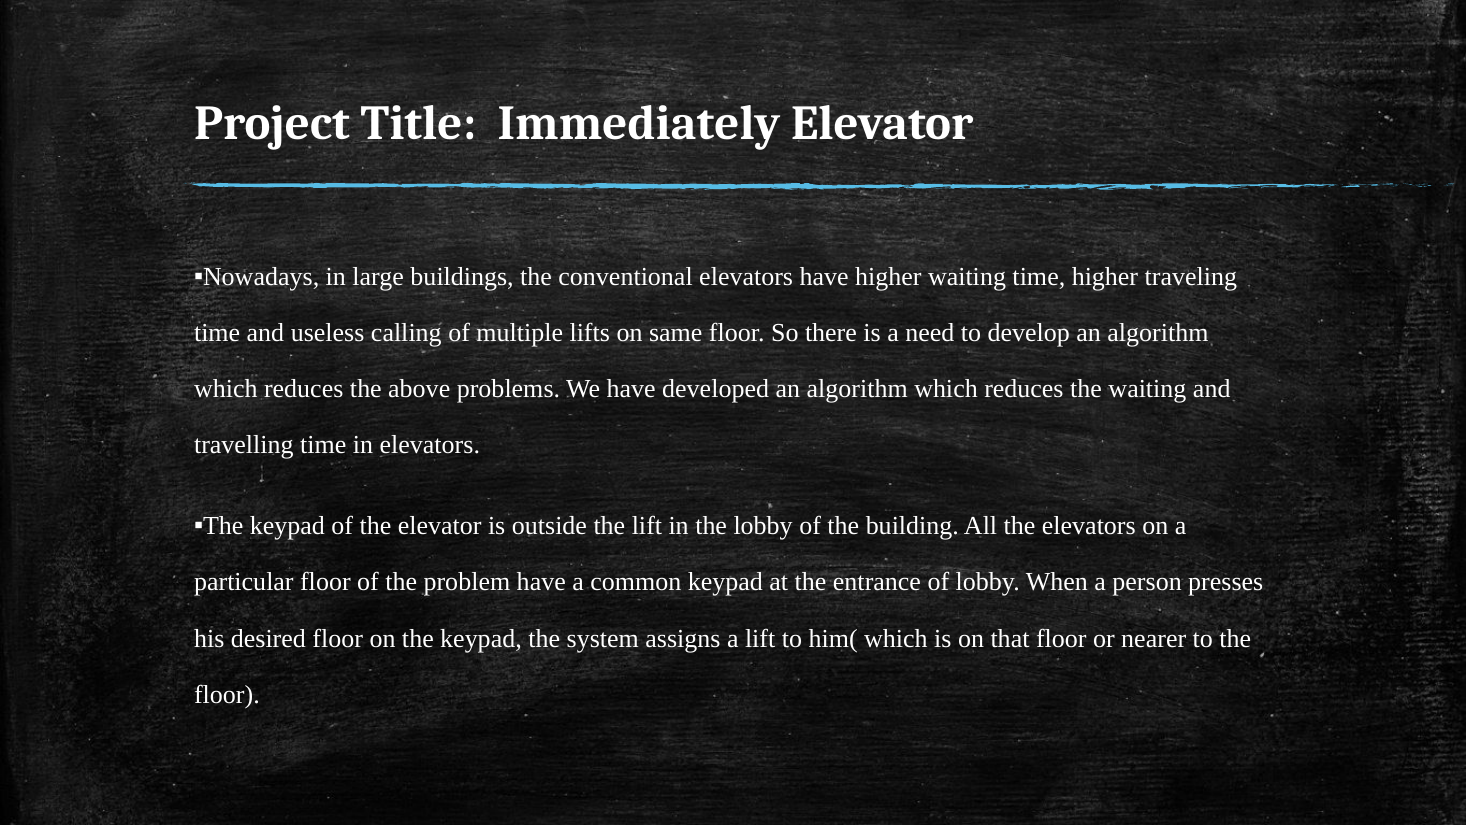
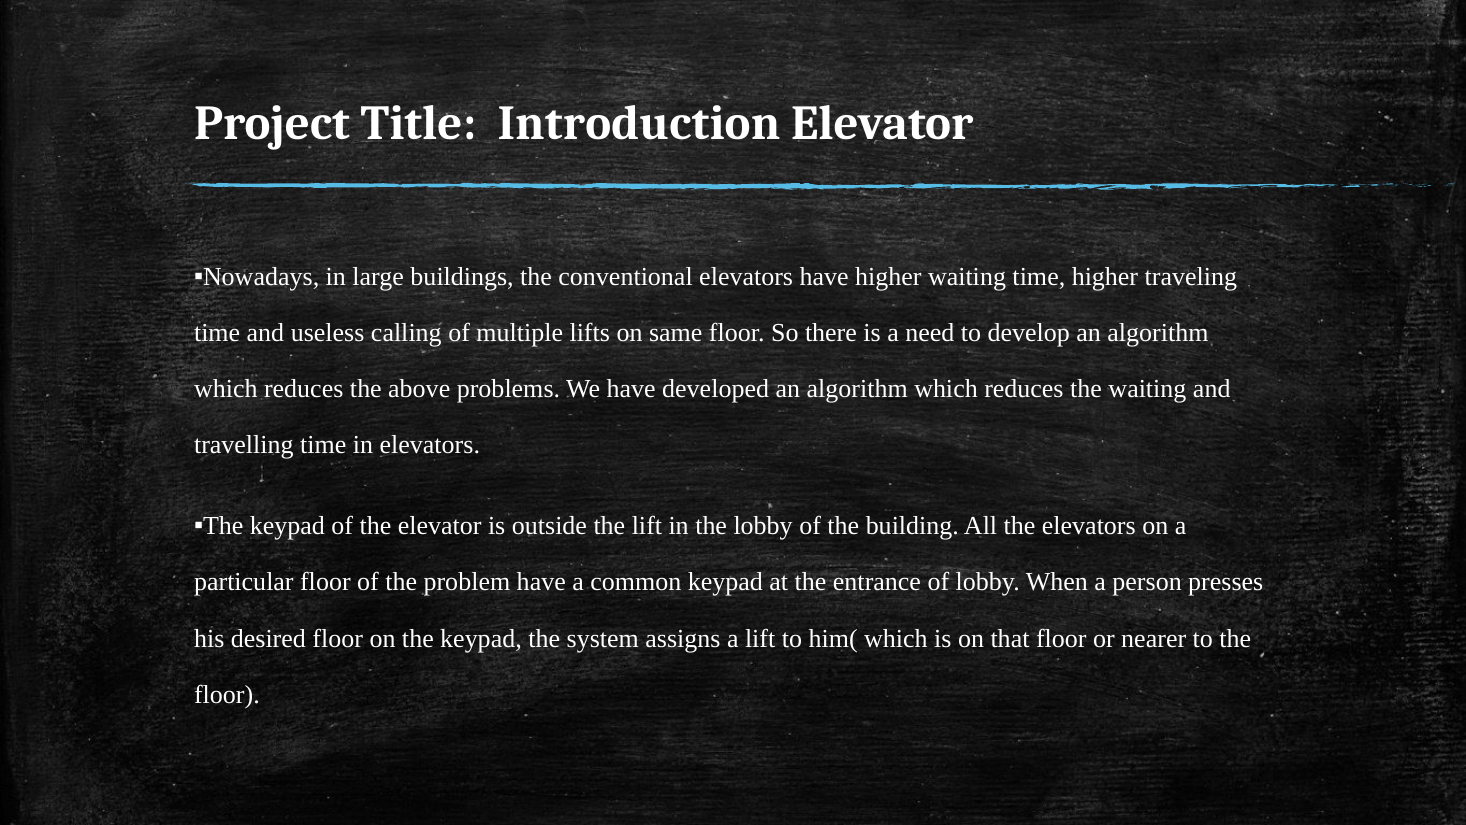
Immediately: Immediately -> Introduction
